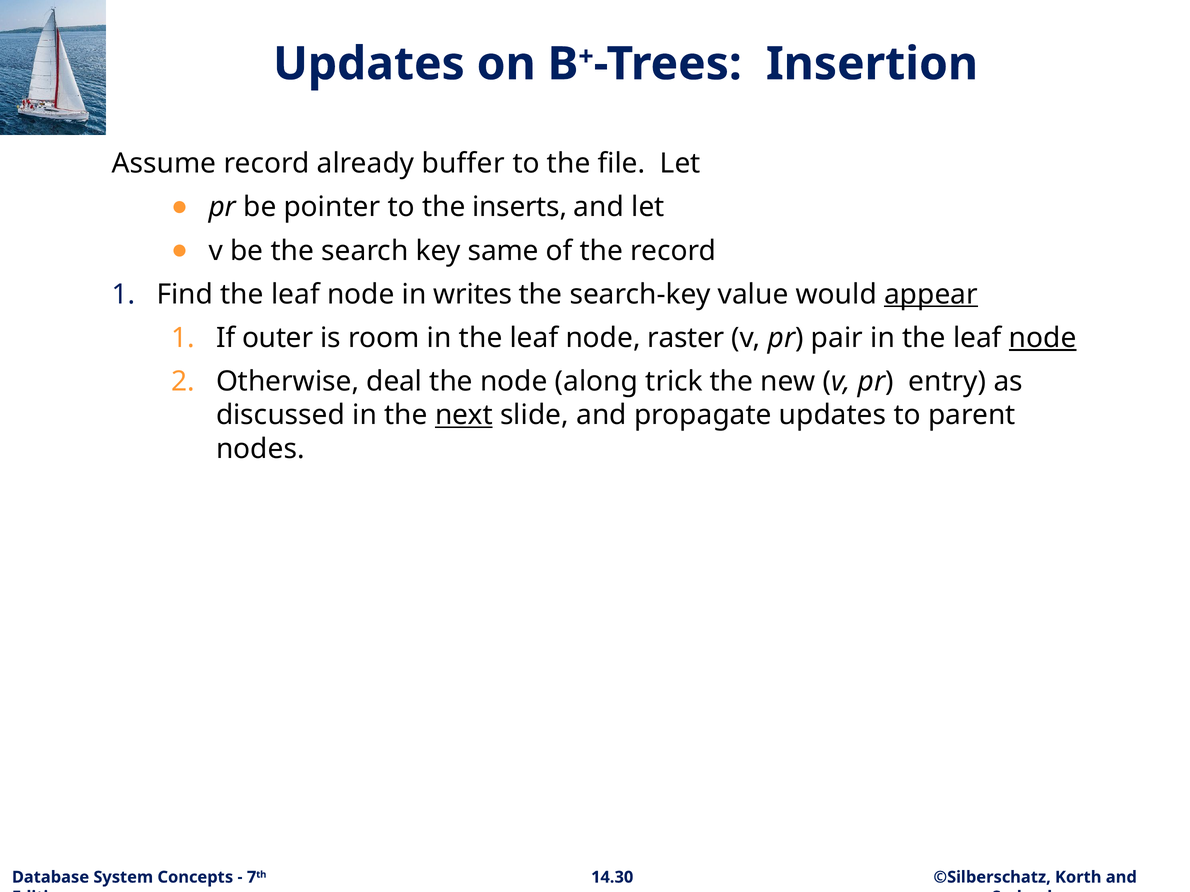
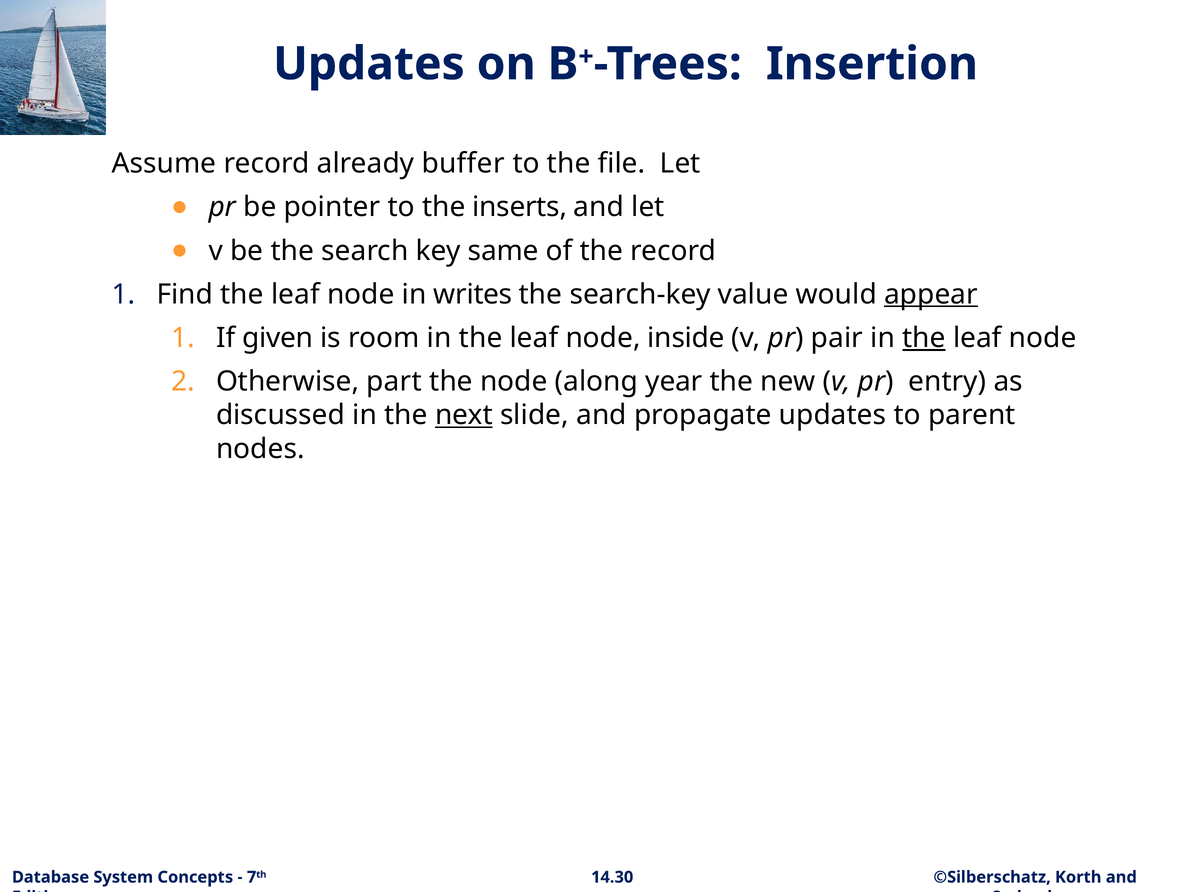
outer: outer -> given
raster: raster -> inside
the at (924, 338) underline: none -> present
node at (1043, 338) underline: present -> none
deal: deal -> part
trick: trick -> year
